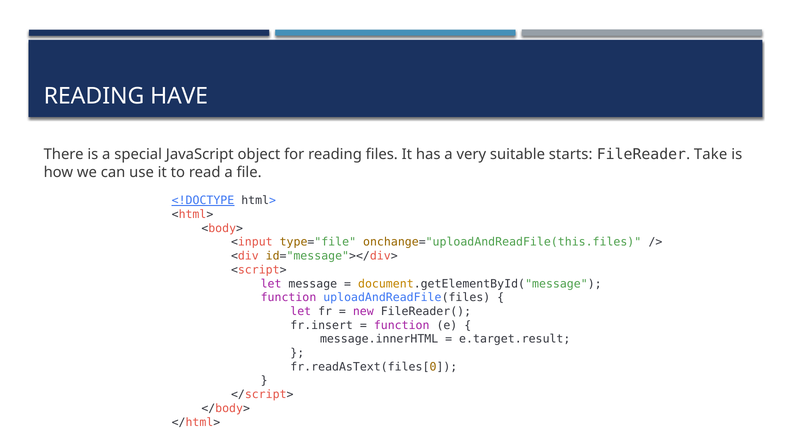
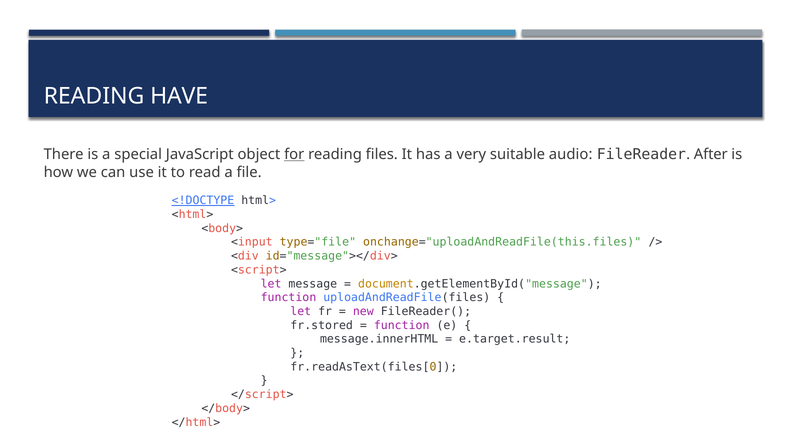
for underline: none -> present
starts: starts -> audio
Take: Take -> After
fr.insert: fr.insert -> fr.stored
